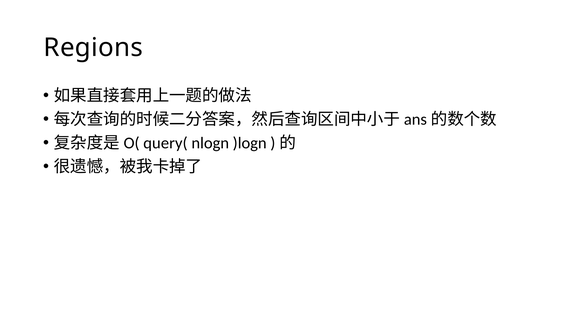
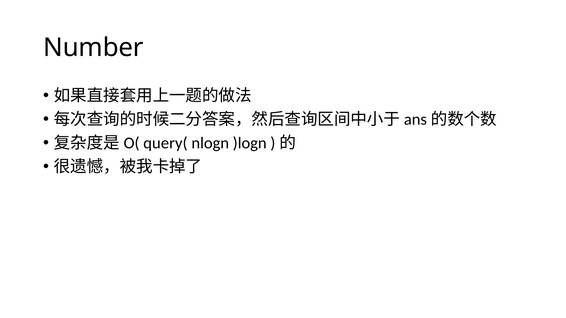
Regions: Regions -> Number
